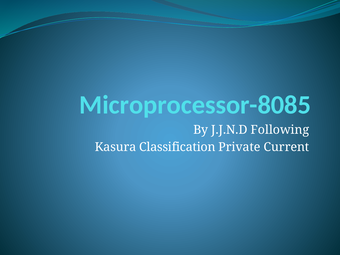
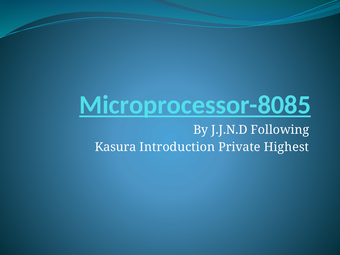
Microprocessor-8085 underline: none -> present
Classification: Classification -> Introduction
Current: Current -> Highest
